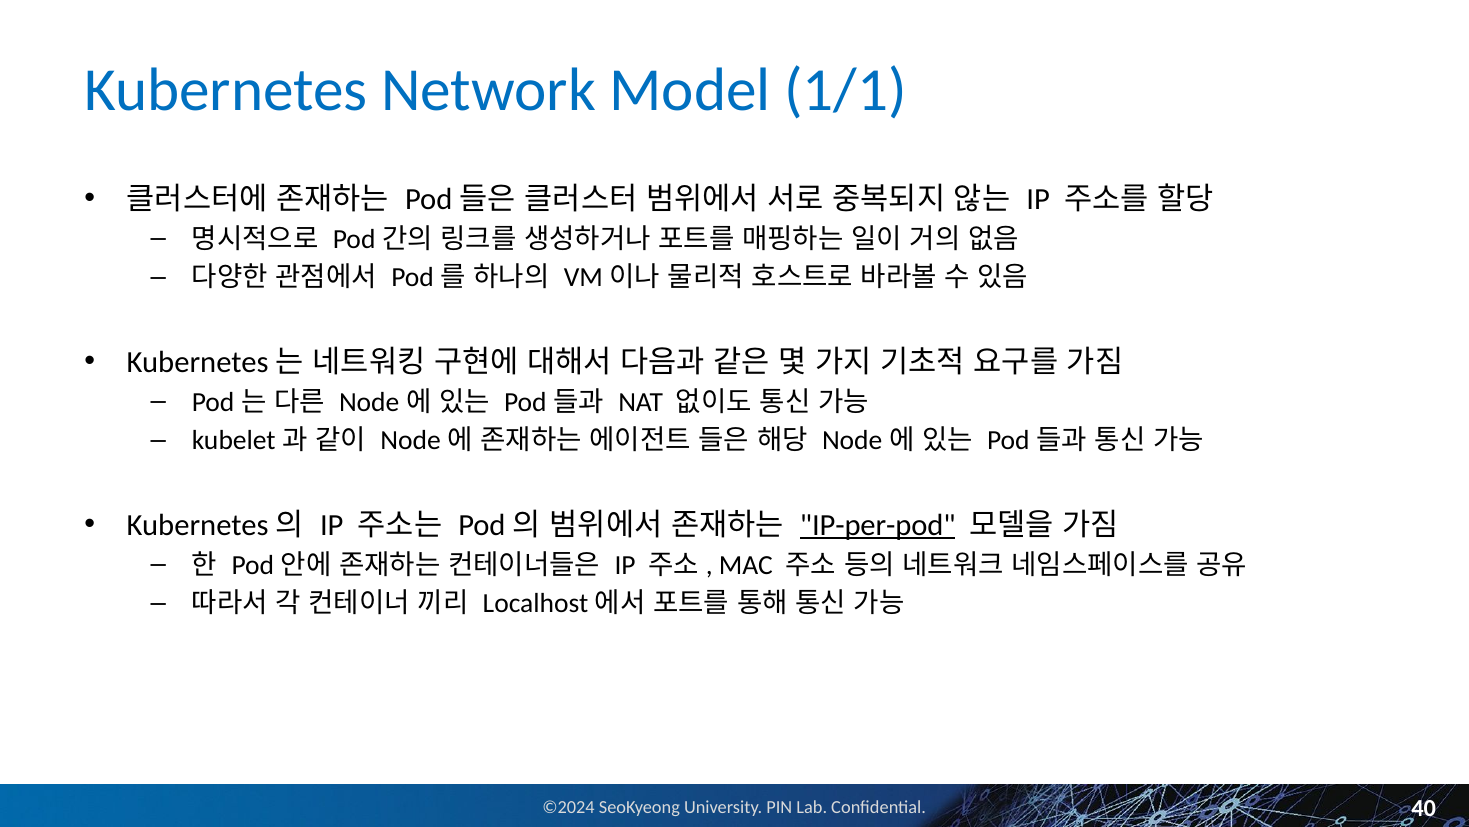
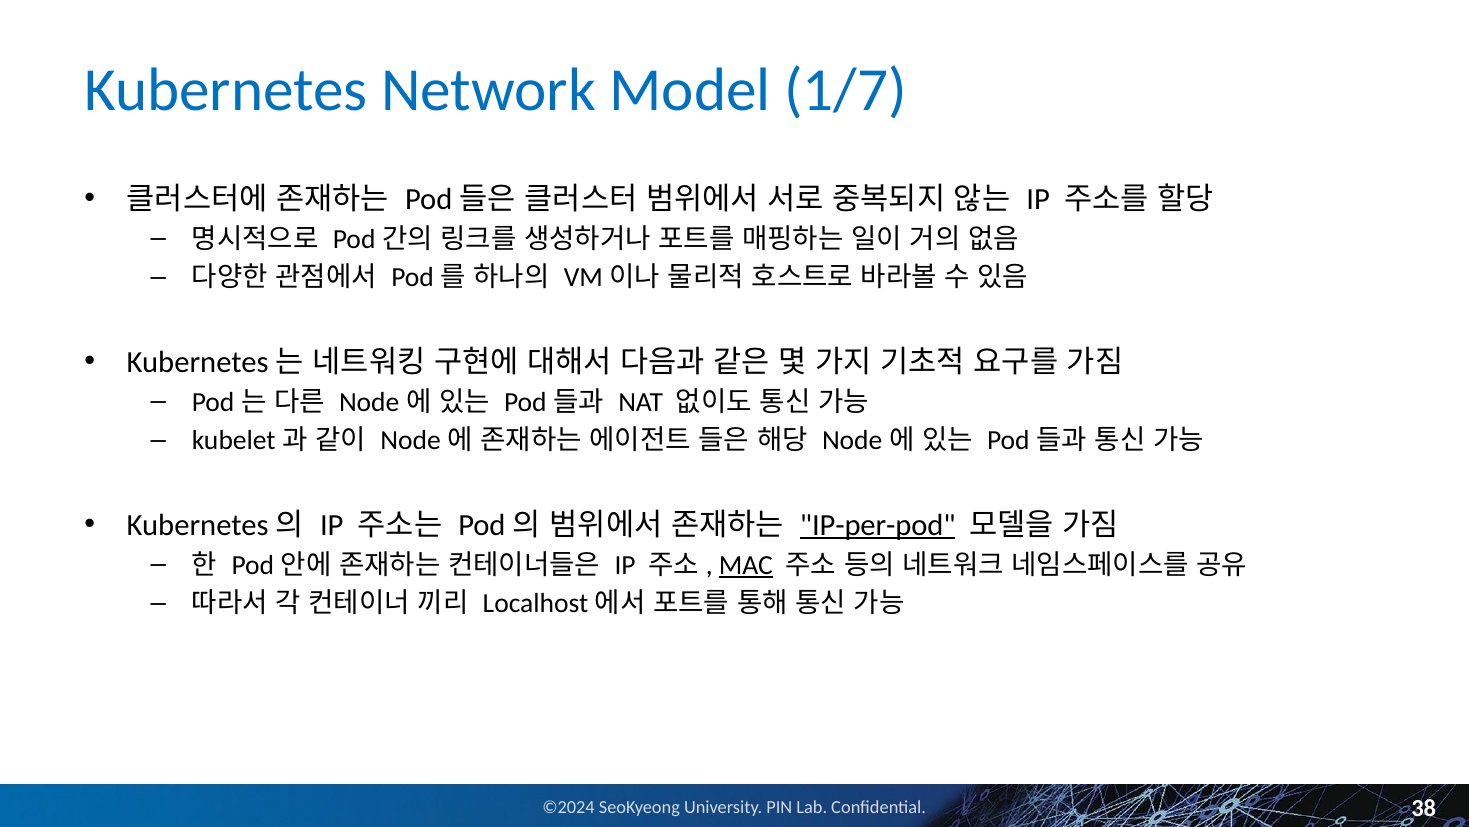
1/1: 1/1 -> 1/7
MAC underline: none -> present
40: 40 -> 38
